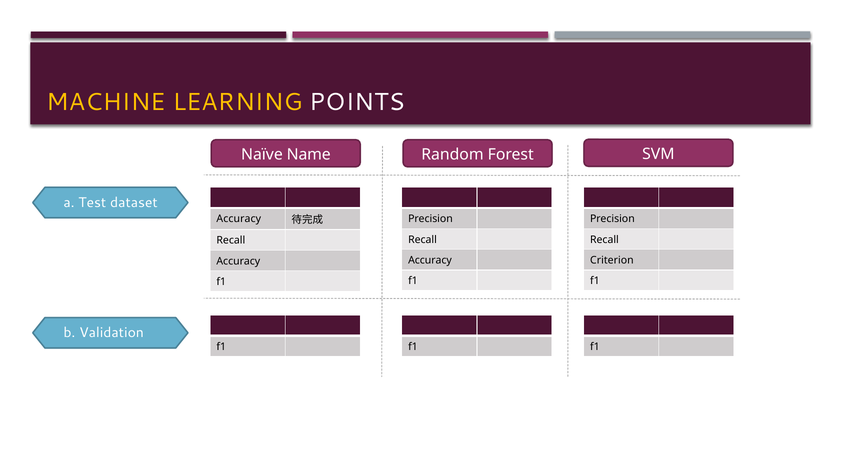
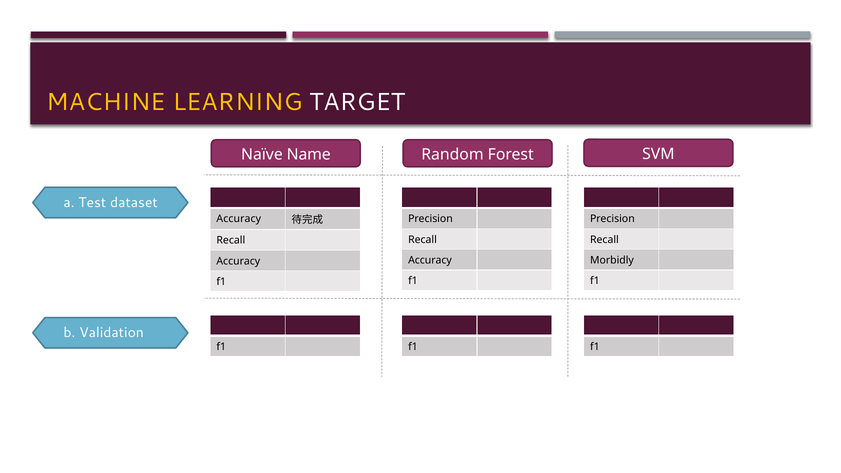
POINTS: POINTS -> TARGET
Criterion: Criterion -> Morbidly
